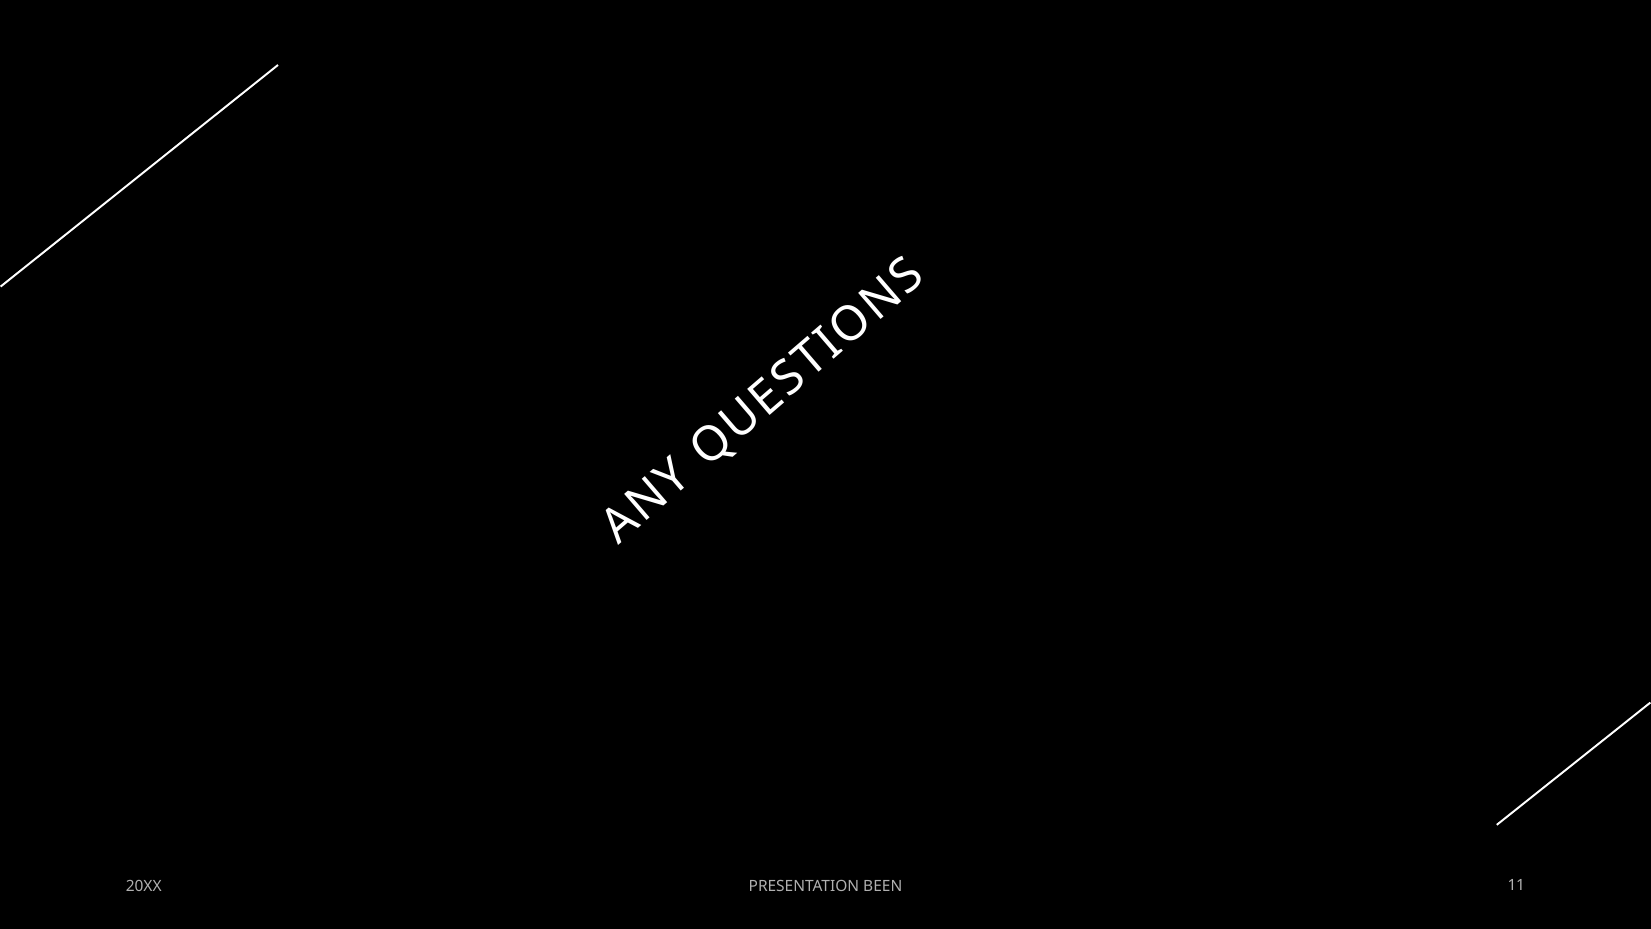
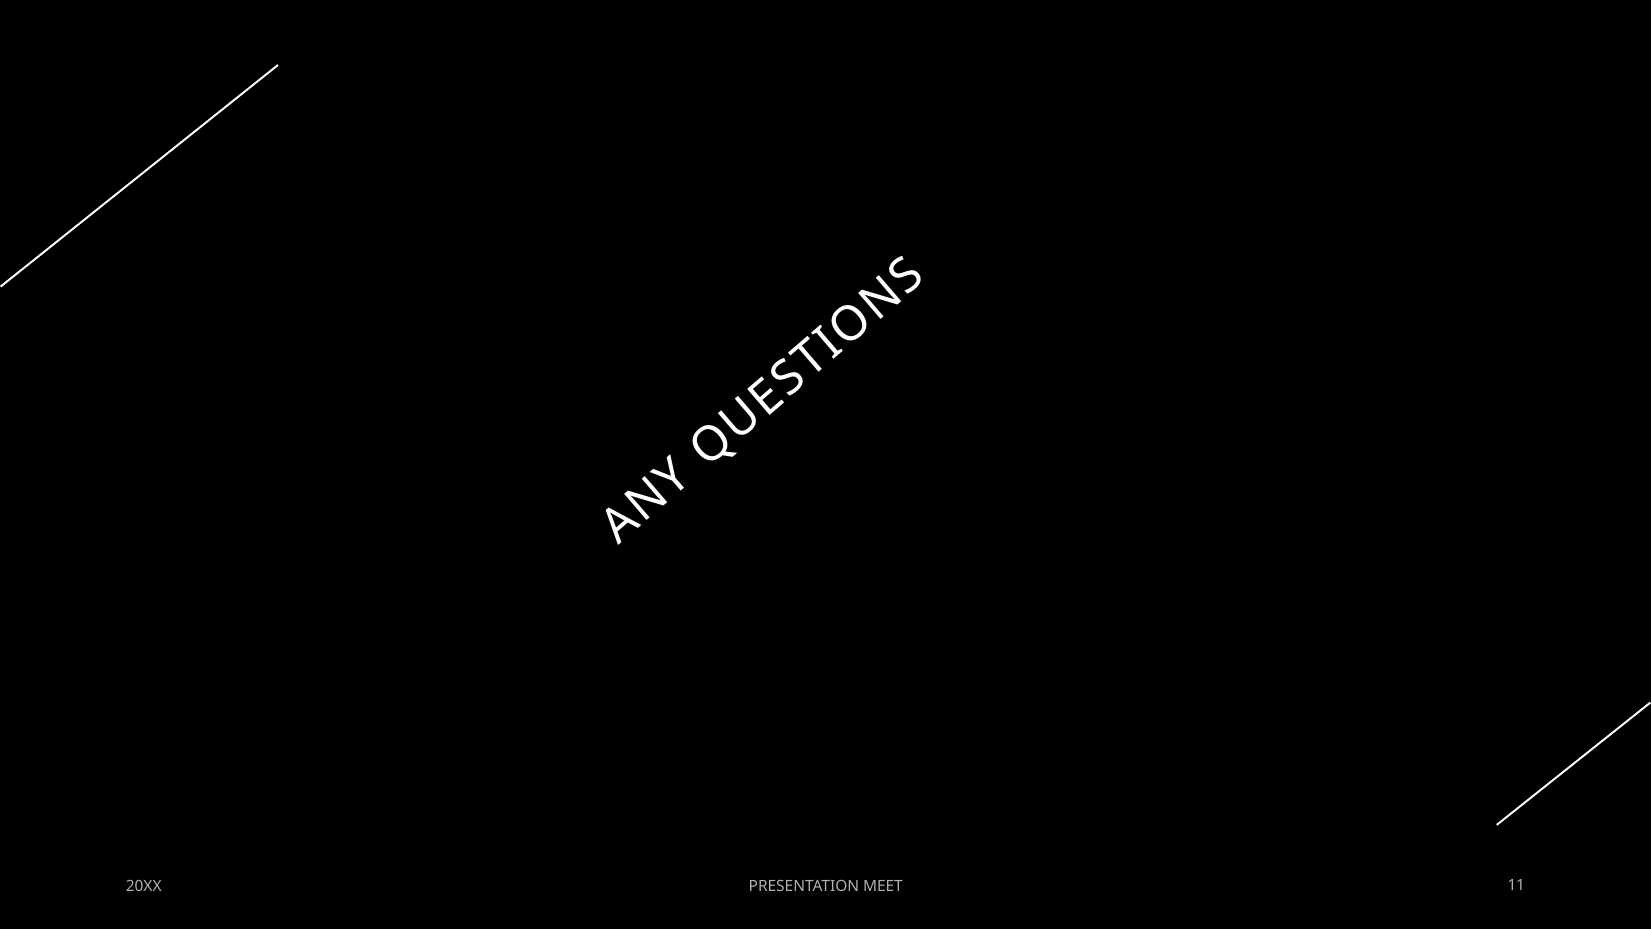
BEEN: BEEN -> MEET
